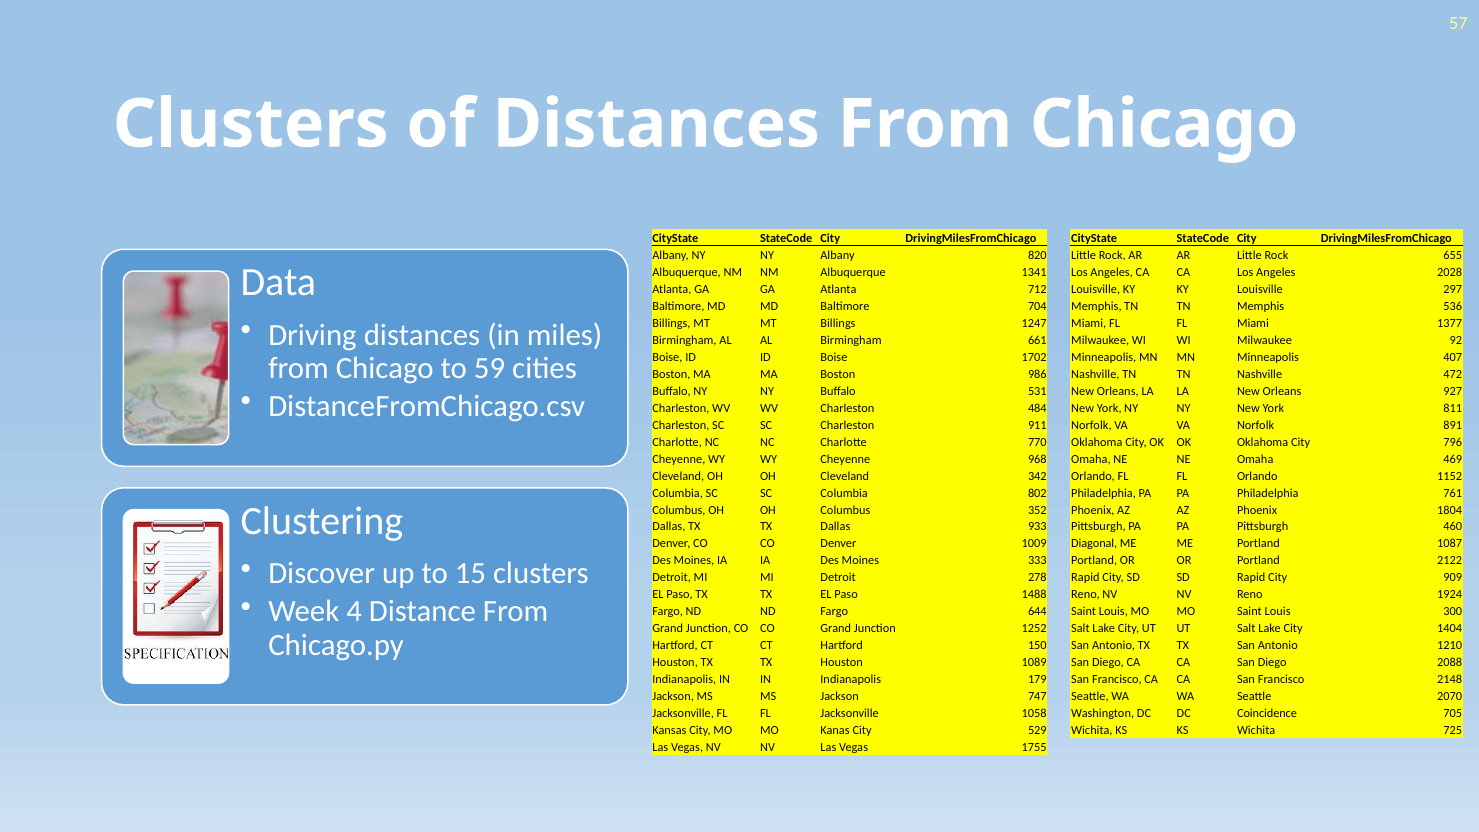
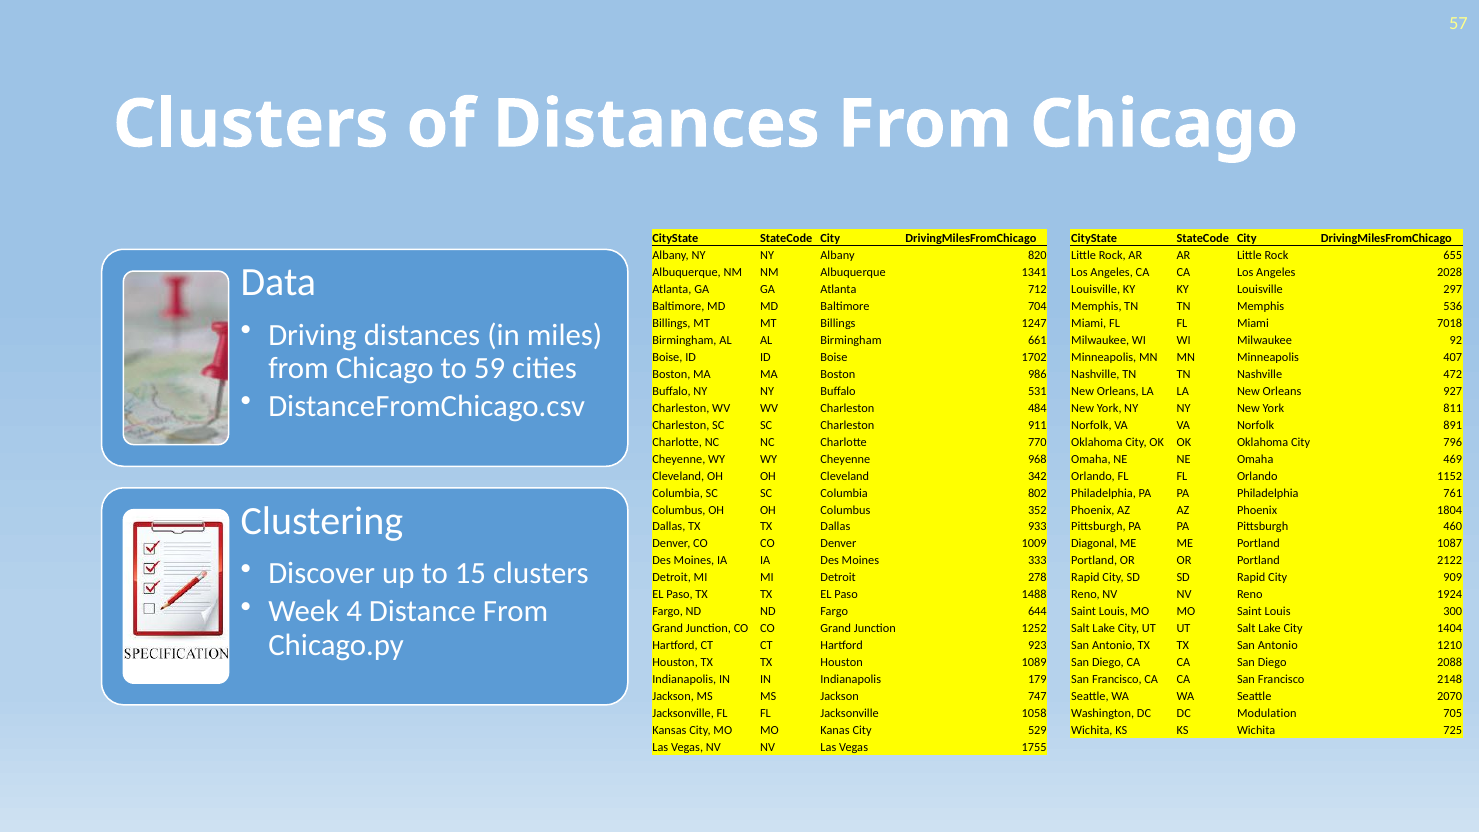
1377: 1377 -> 7018
150: 150 -> 923
Coincidence: Coincidence -> Modulation
